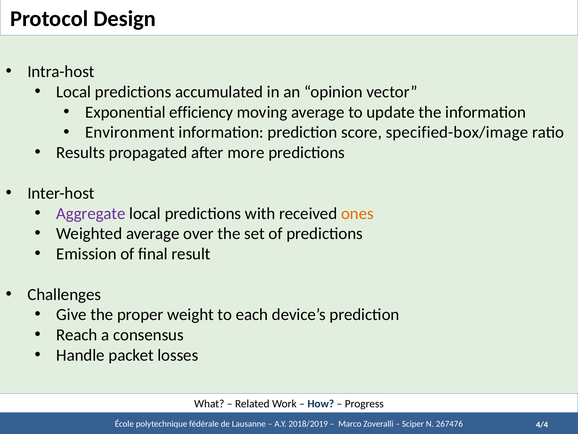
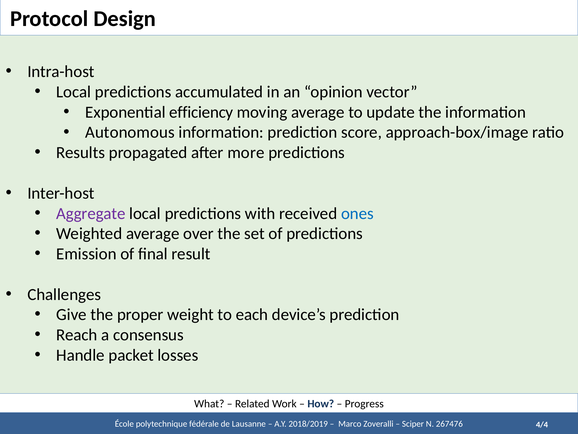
Environment: Environment -> Autonomous
specified-box/image: specified-box/image -> approach-box/image
ones colour: orange -> blue
